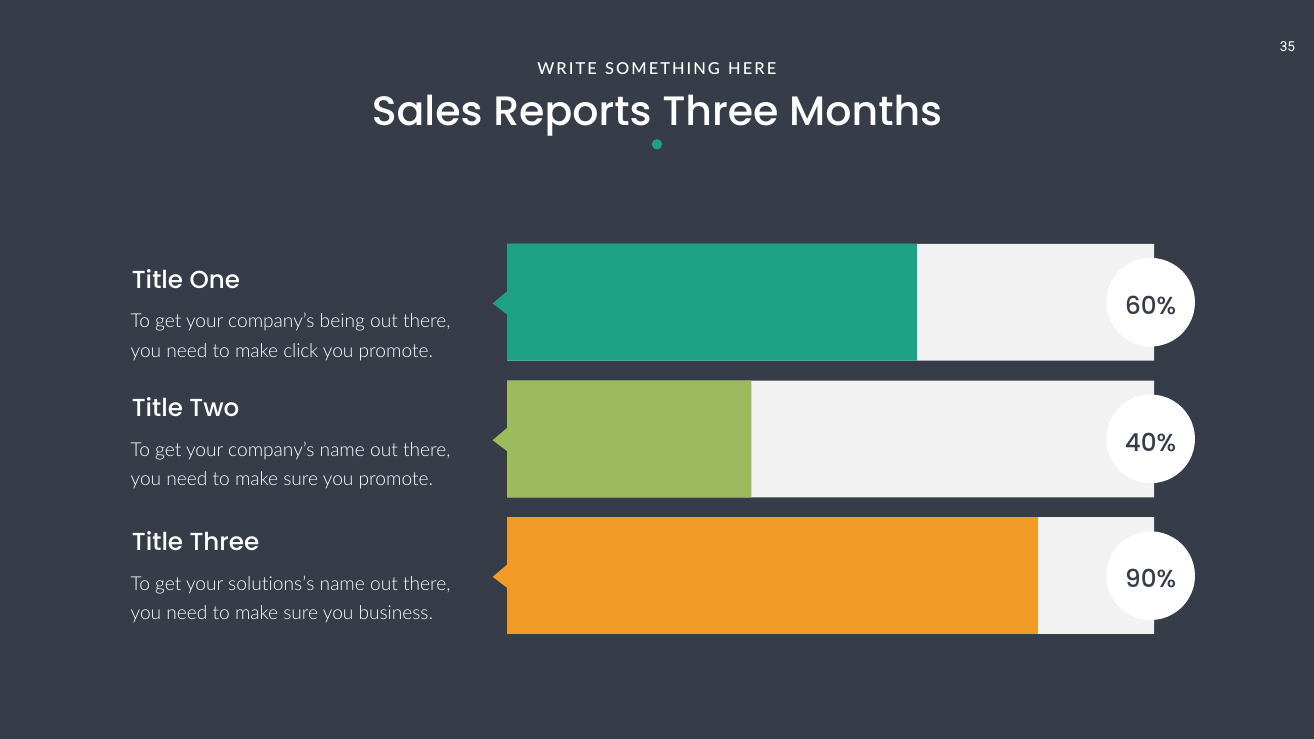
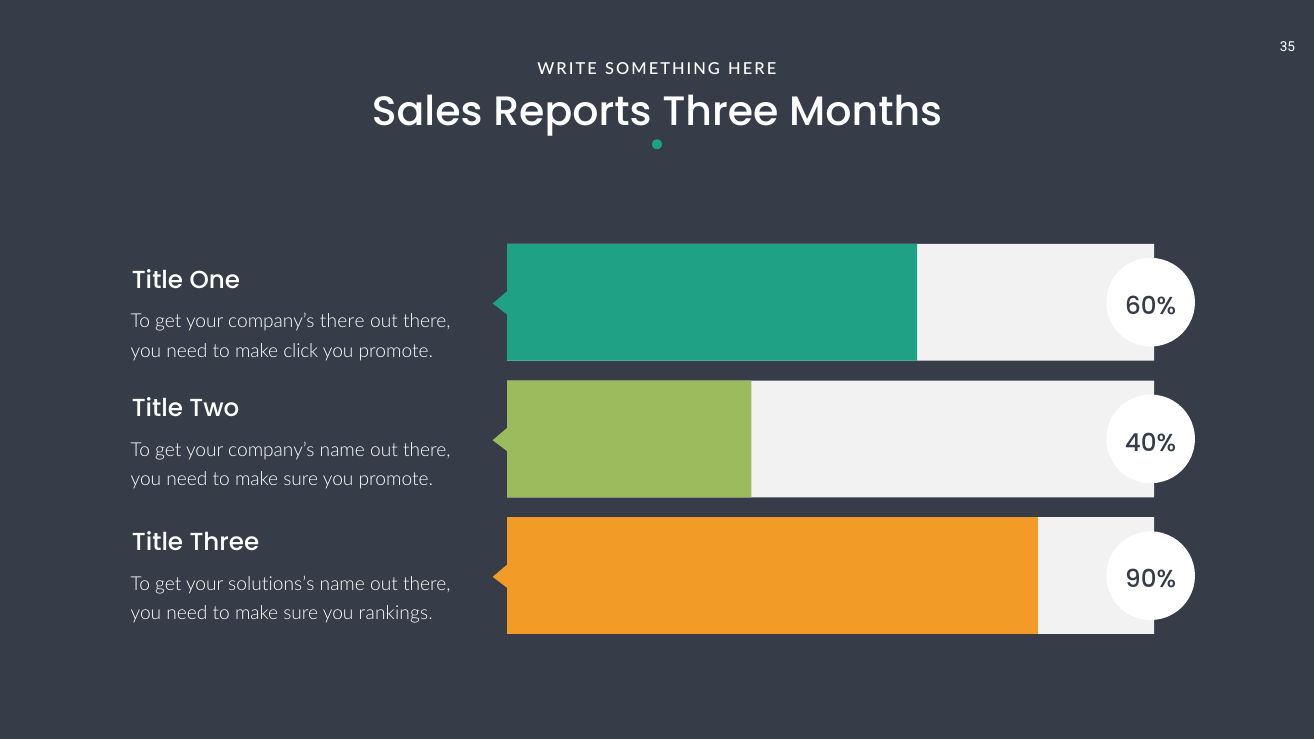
company’s being: being -> there
business: business -> rankings
